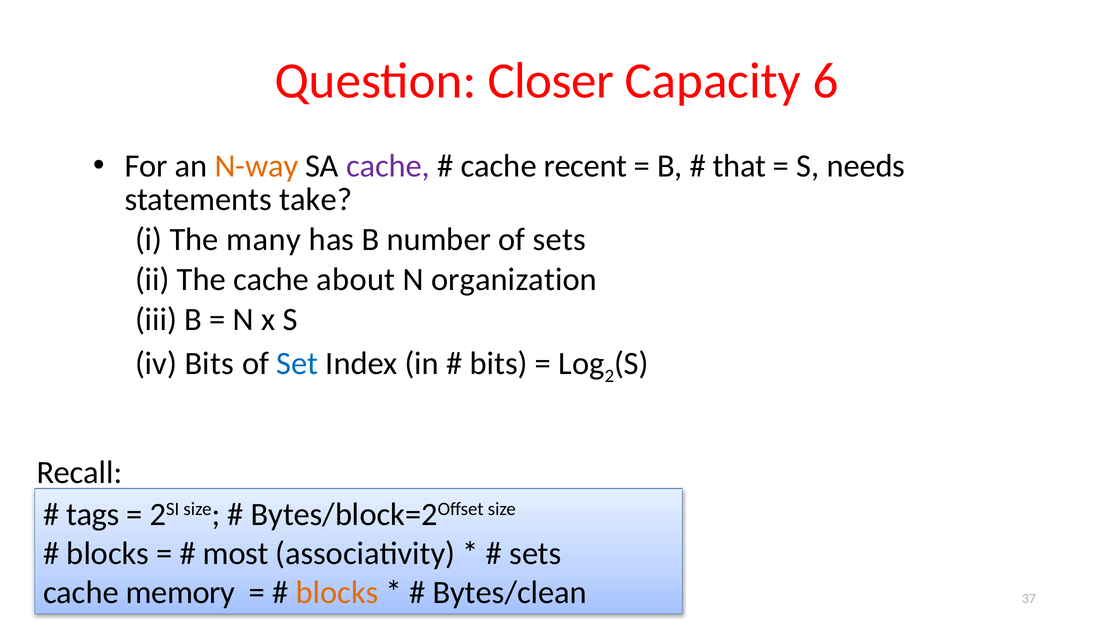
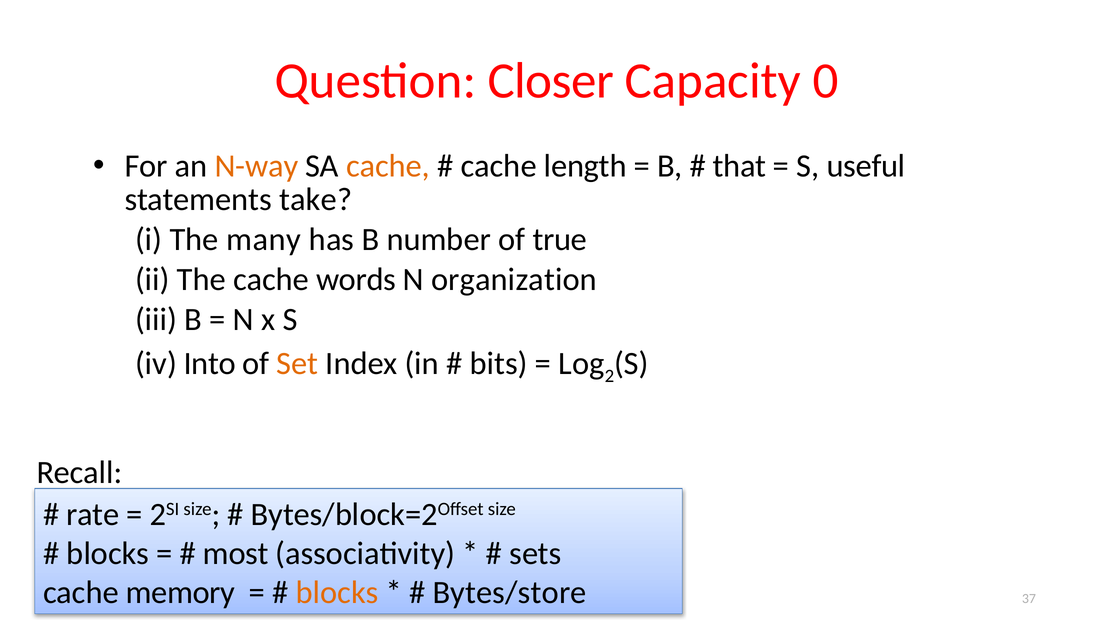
6: 6 -> 0
cache at (388, 166) colour: purple -> orange
recent: recent -> length
needs: needs -> useful
of sets: sets -> true
about: about -> words
iv Bits: Bits -> Into
Set colour: blue -> orange
tags: tags -> rate
Bytes/clean: Bytes/clean -> Bytes/store
